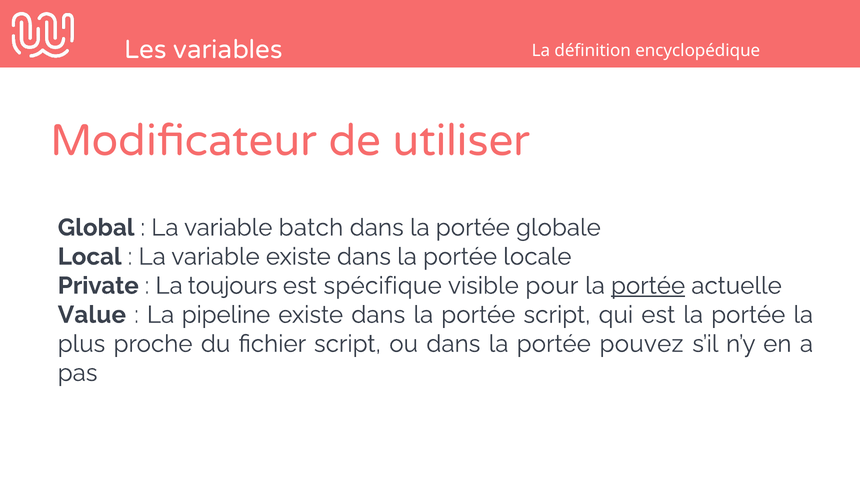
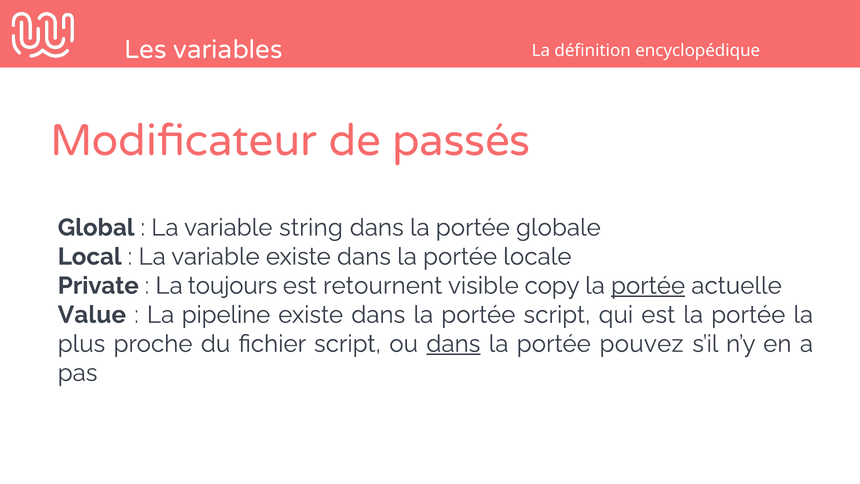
utiliser: utiliser -> passés
batch: batch -> string
spécifique: spécifique -> retournent
pour: pour -> copy
dans at (453, 344) underline: none -> present
